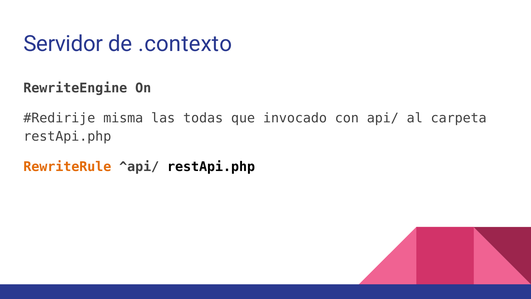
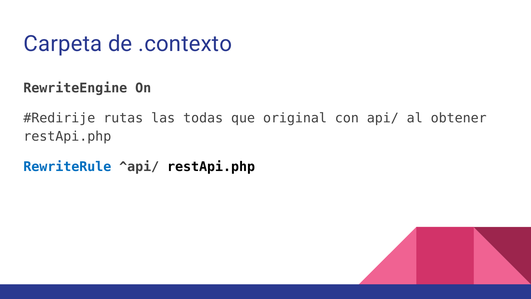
Servidor: Servidor -> Carpeta
misma: misma -> rutas
invocado: invocado -> original
carpeta: carpeta -> obtener
RewriteRule colour: orange -> blue
